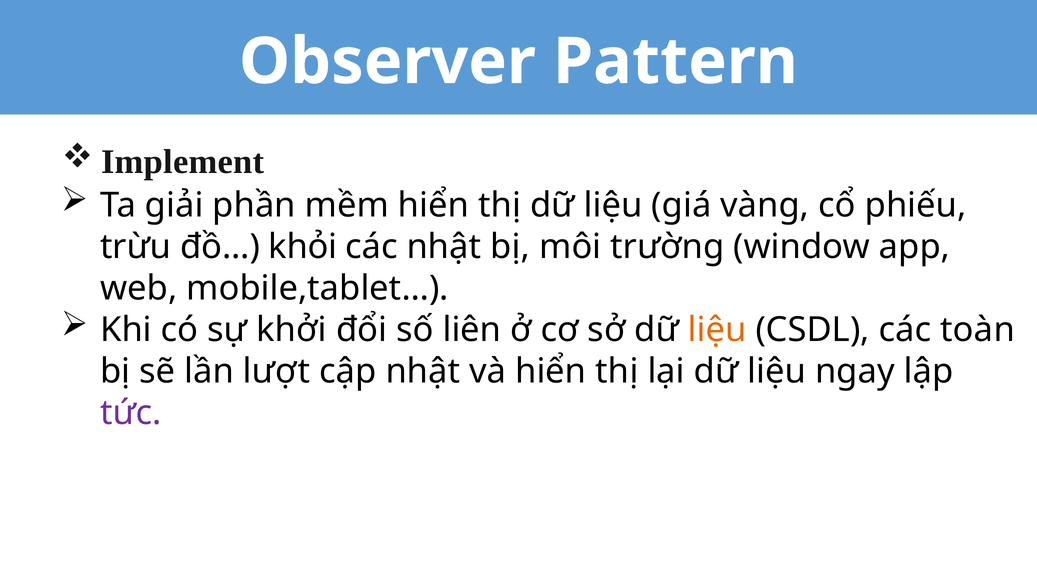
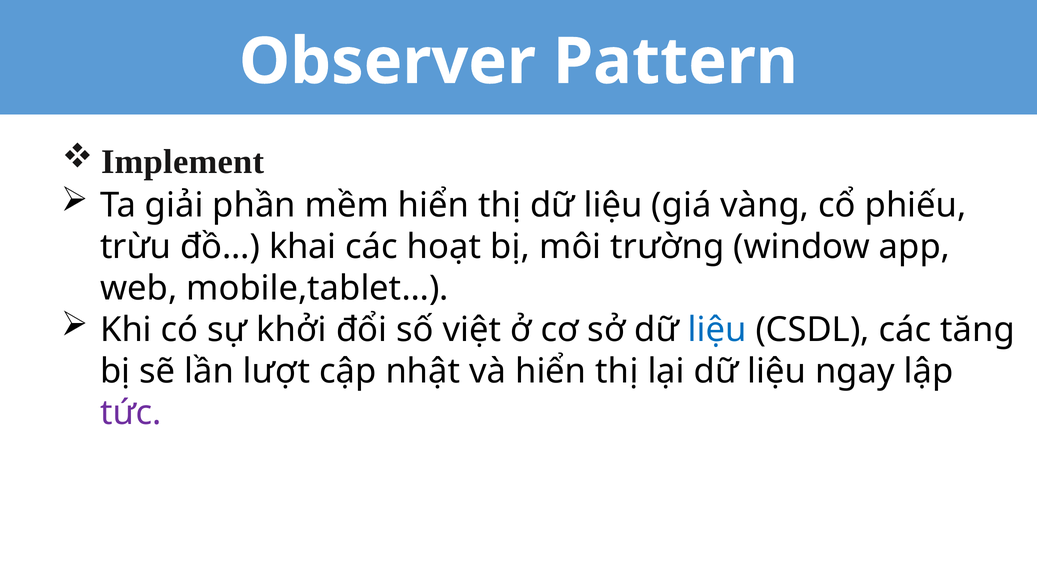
khỏi: khỏi -> khai
các nhật: nhật -> hoạt
liên: liên -> việt
liệu at (717, 330) colour: orange -> blue
toàn: toàn -> tăng
